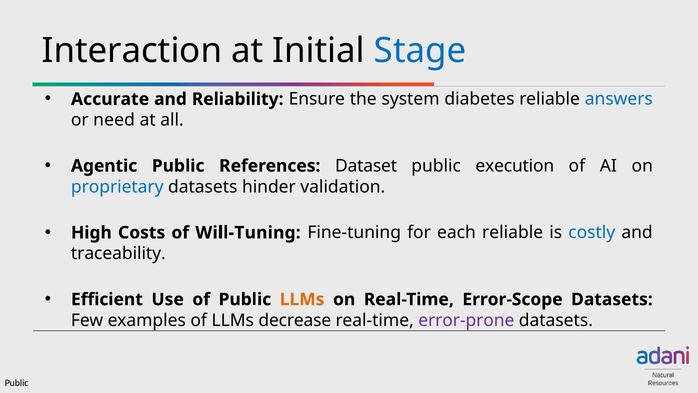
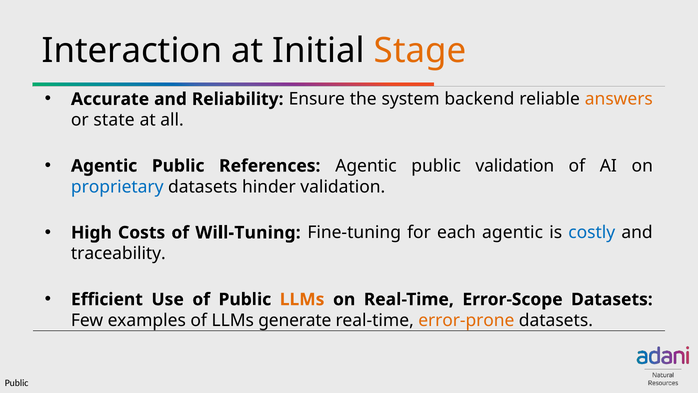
Stage colour: blue -> orange
diabetes: diabetes -> backend
answers colour: blue -> orange
need: need -> state
References Dataset: Dataset -> Agentic
public execution: execution -> validation
each reliable: reliable -> agentic
decrease: decrease -> generate
error-prone colour: purple -> orange
